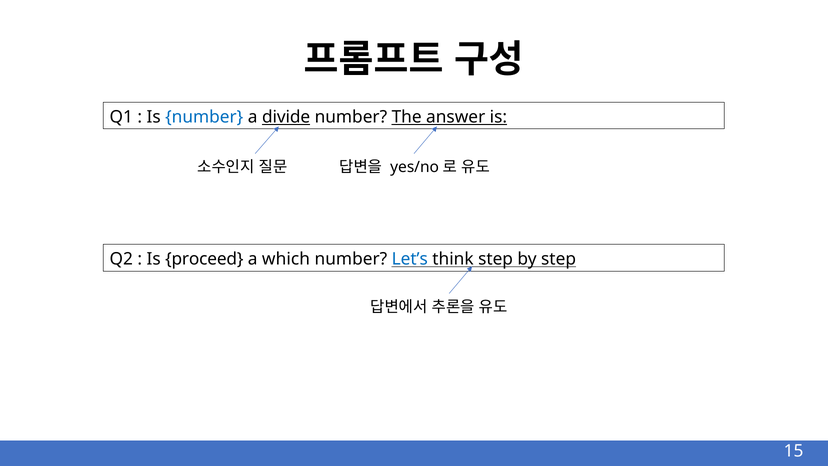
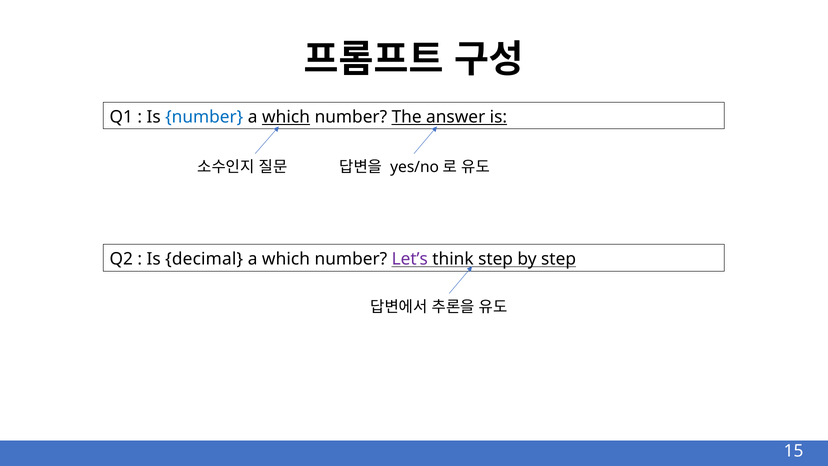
divide at (286, 117): divide -> which
proceed: proceed -> decimal
Let’s colour: blue -> purple
